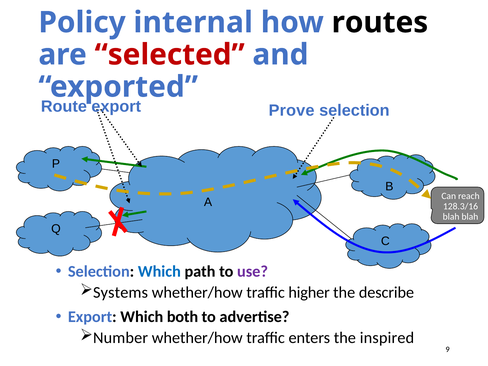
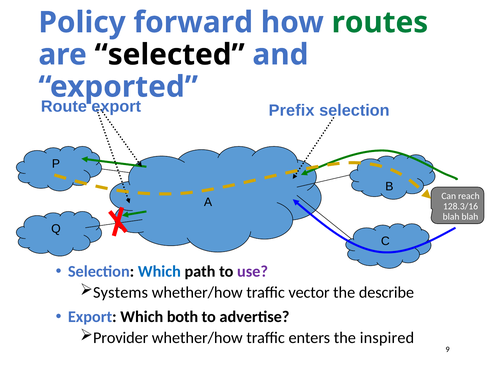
internal: internal -> forward
routes colour: black -> green
selected colour: red -> black
Prove: Prove -> Prefix
higher: higher -> vector
Number: Number -> Provider
